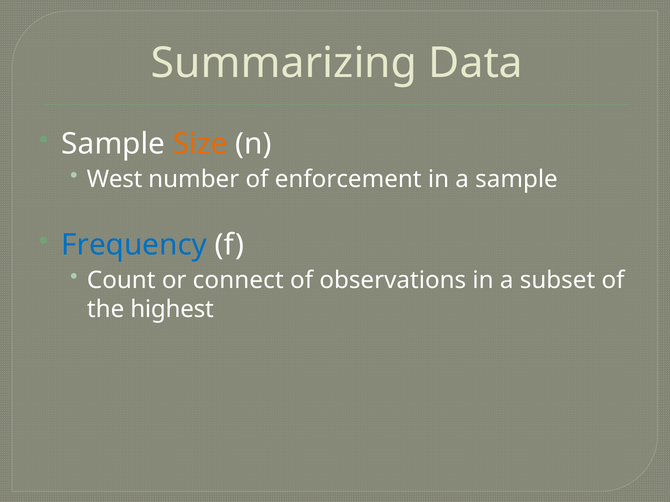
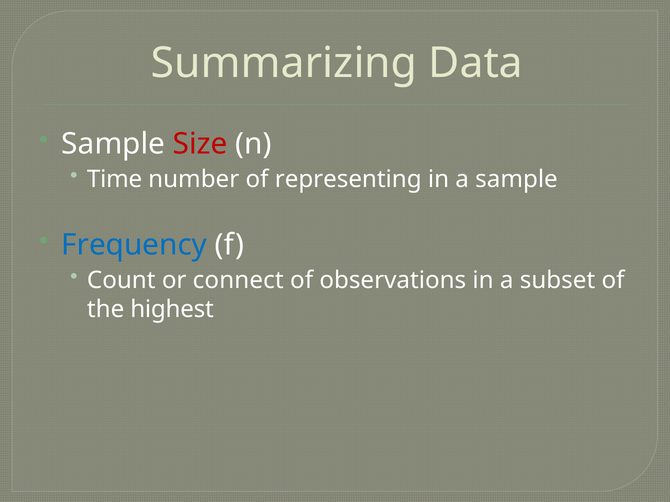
Size colour: orange -> red
West: West -> Time
enforcement: enforcement -> representing
